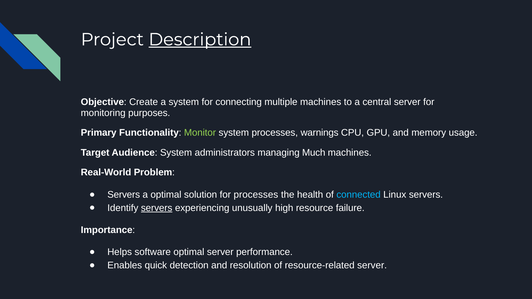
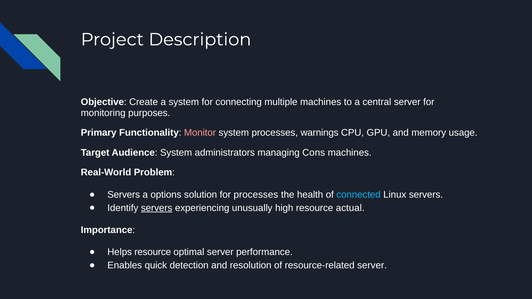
Description underline: present -> none
Monitor colour: light green -> pink
Much: Much -> Cons
a optimal: optimal -> options
failure: failure -> actual
Helps software: software -> resource
